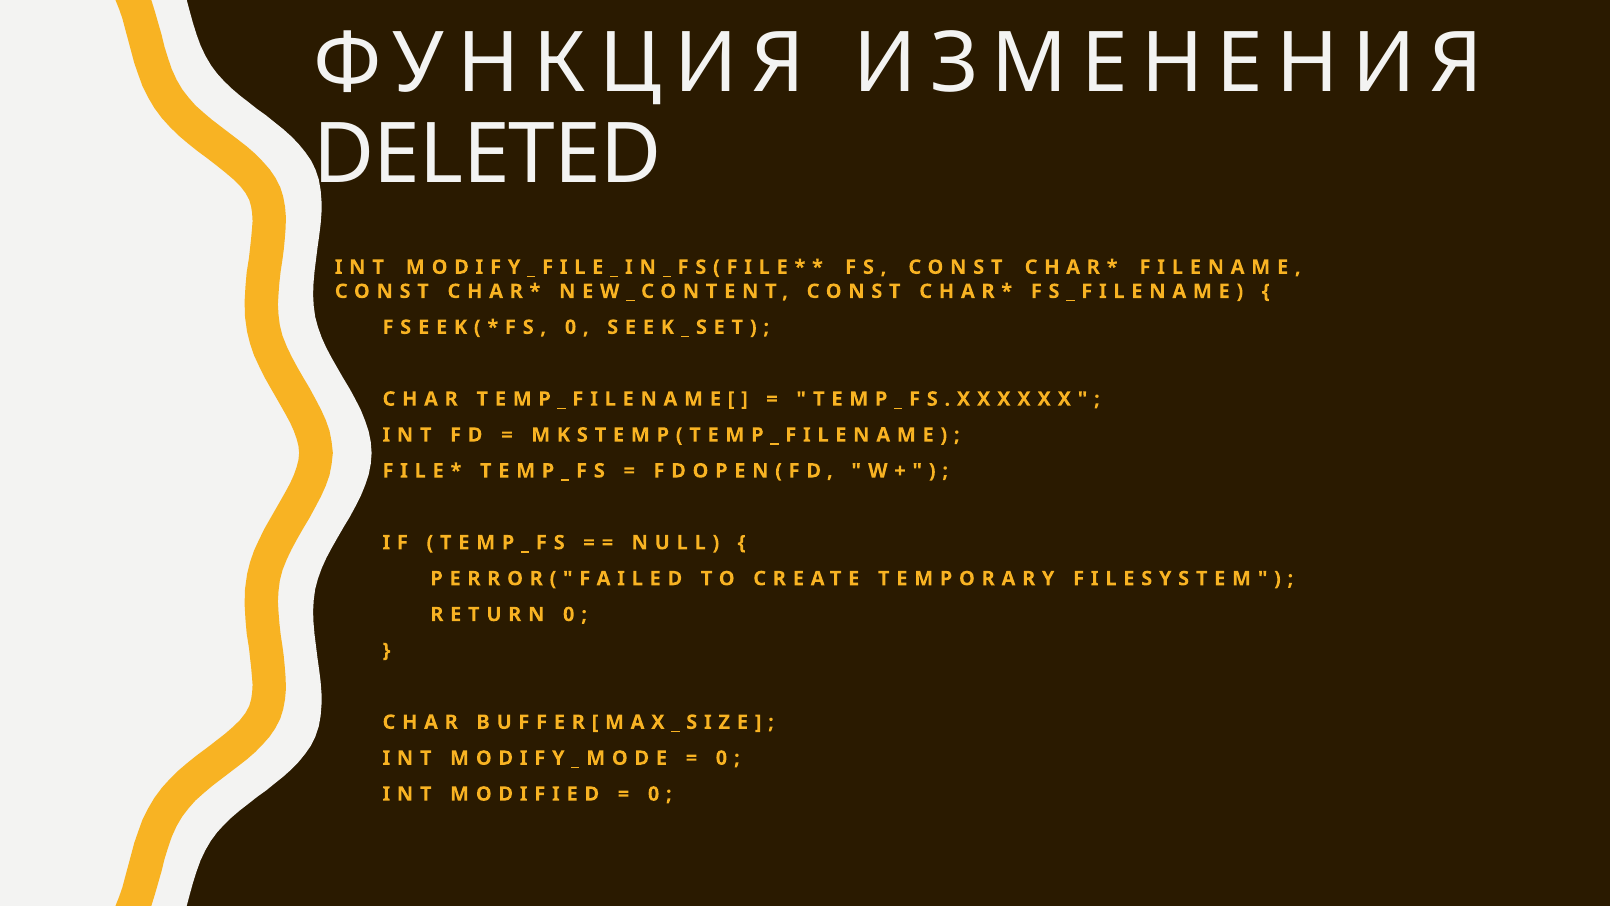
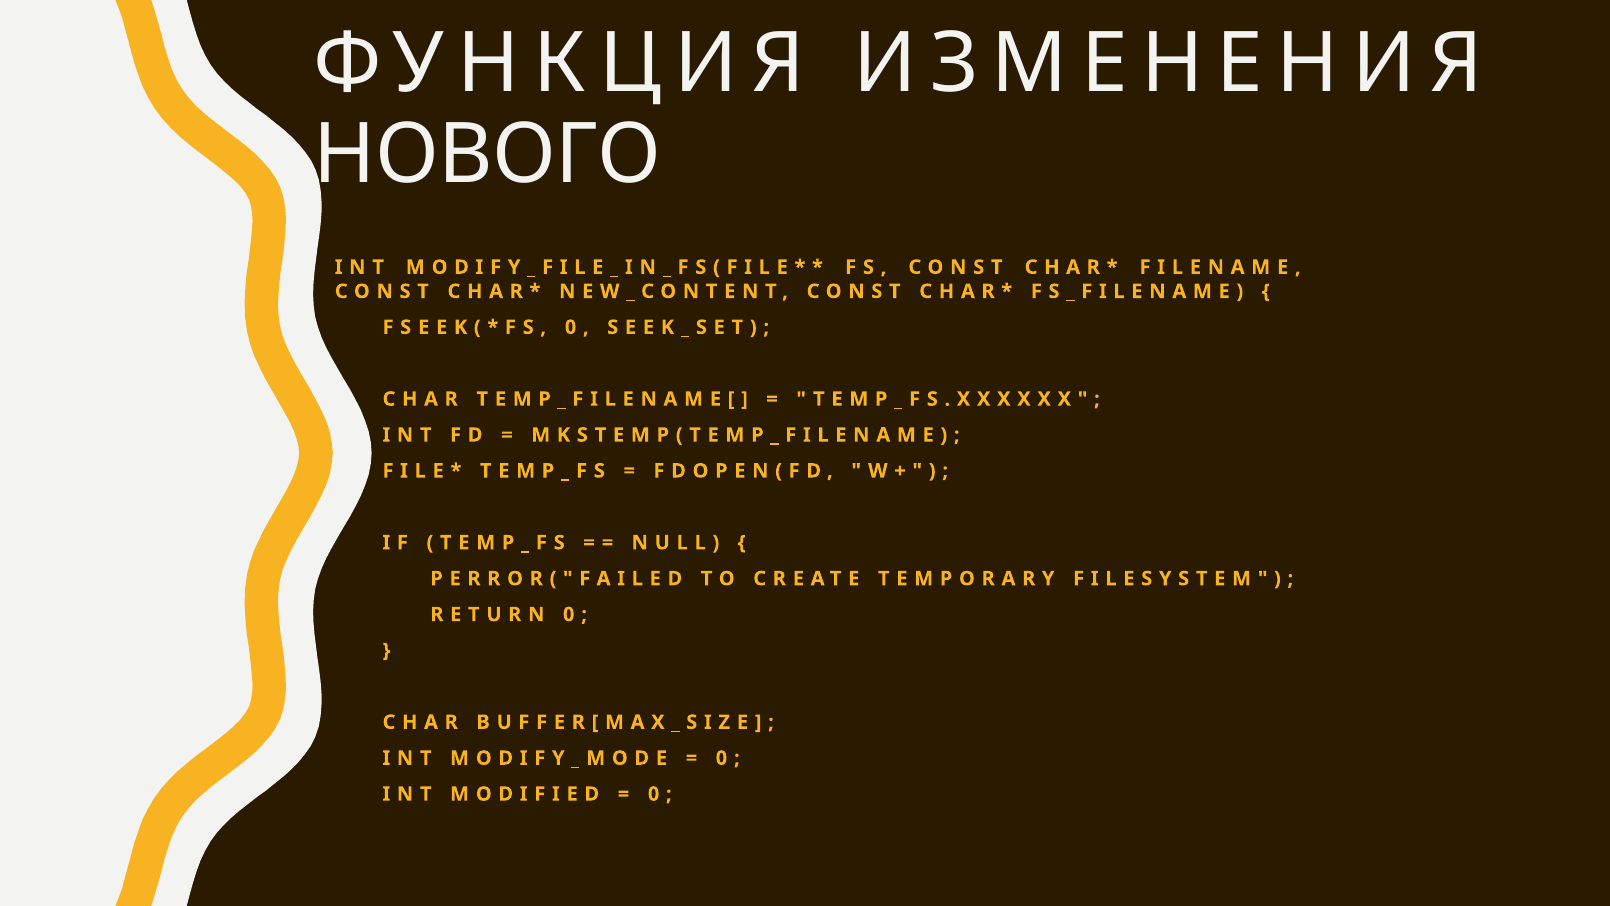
DELETED: DELETED -> НОВОГО
